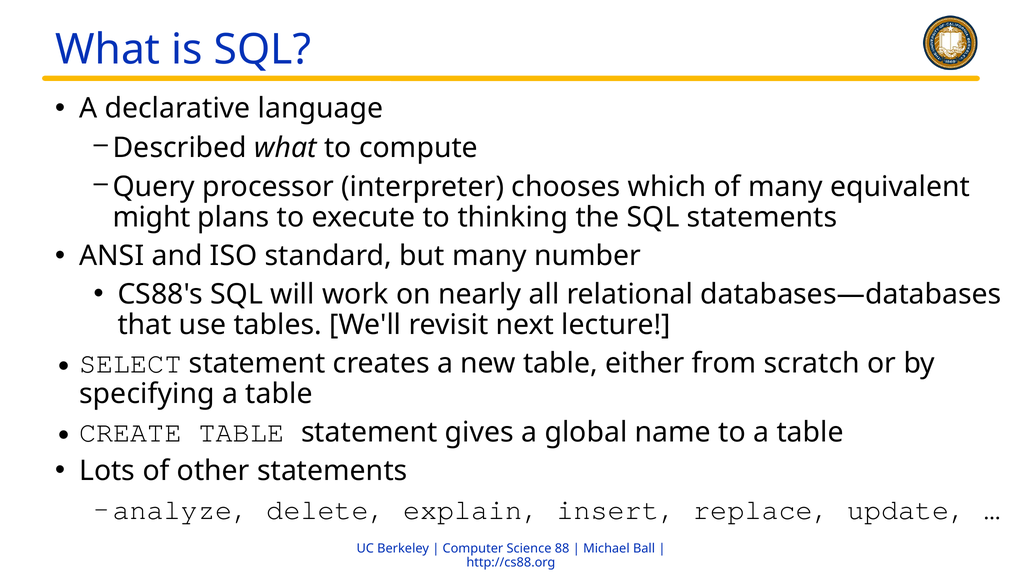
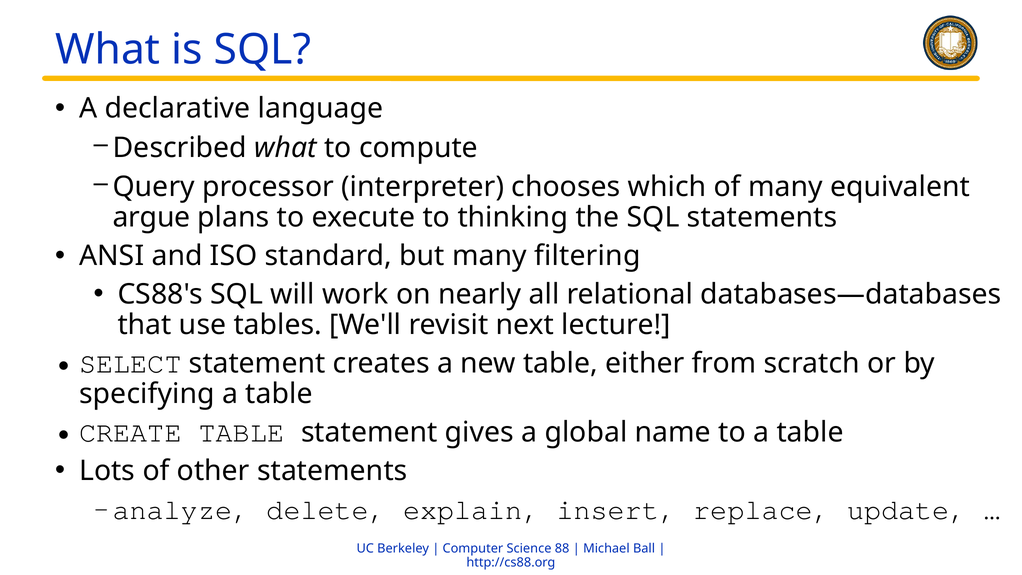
might: might -> argue
number: number -> filtering
